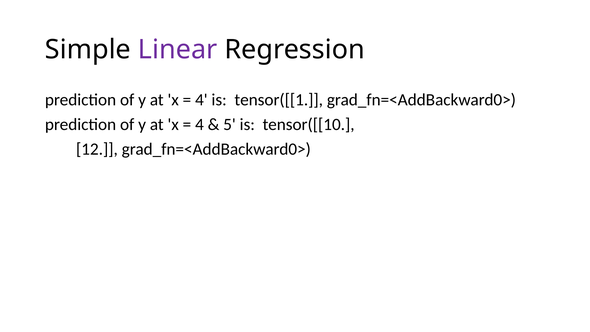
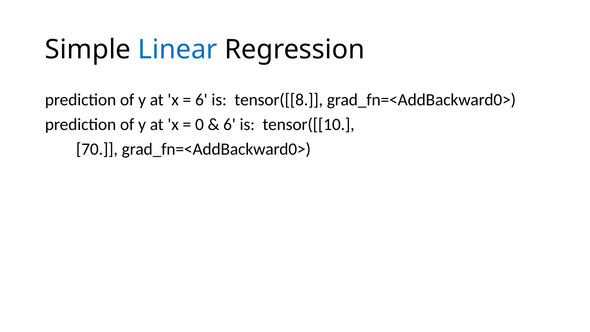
Linear colour: purple -> blue
4 at (201, 100): 4 -> 6
tensor([[1: tensor([[1 -> tensor([[8
4 at (199, 124): 4 -> 0
5 at (229, 124): 5 -> 6
12: 12 -> 70
